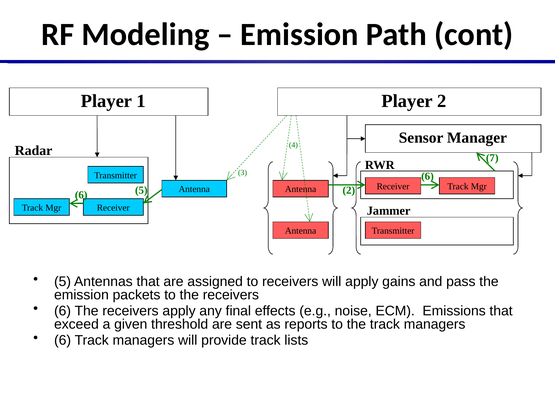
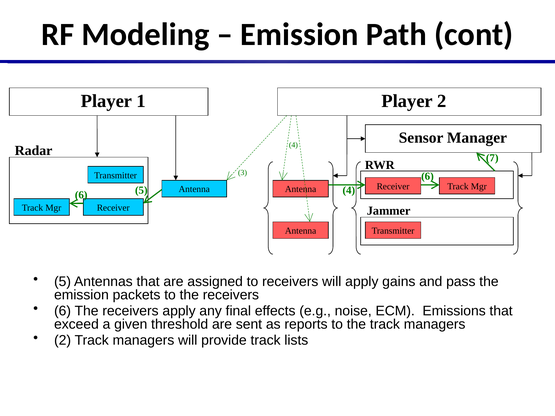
5 2: 2 -> 4
6 at (63, 341): 6 -> 2
